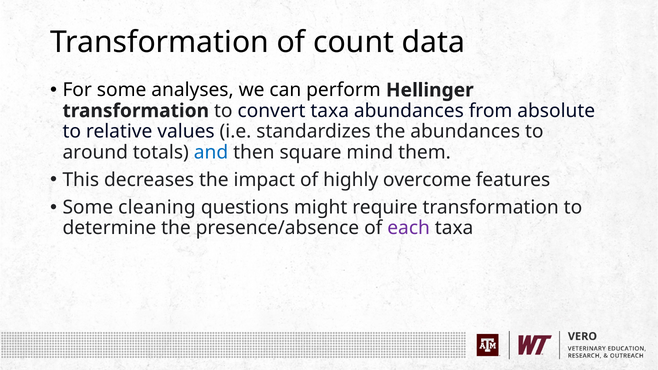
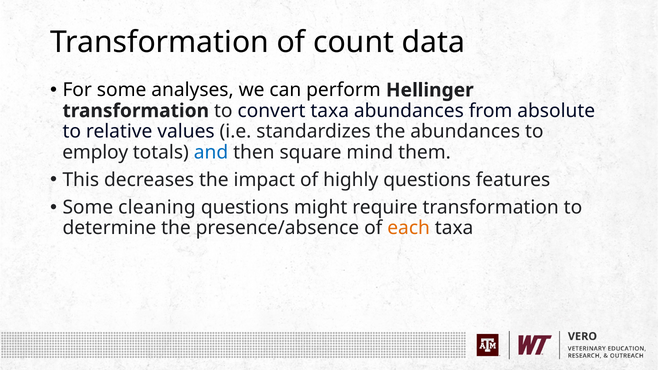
around: around -> employ
highly overcome: overcome -> questions
each colour: purple -> orange
